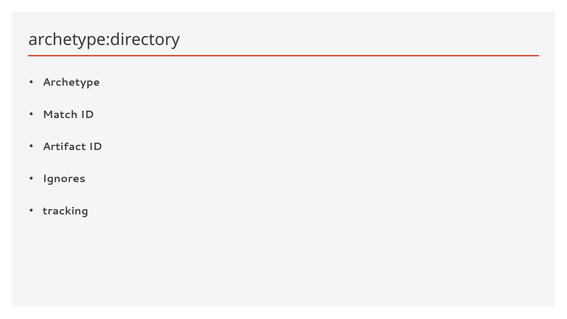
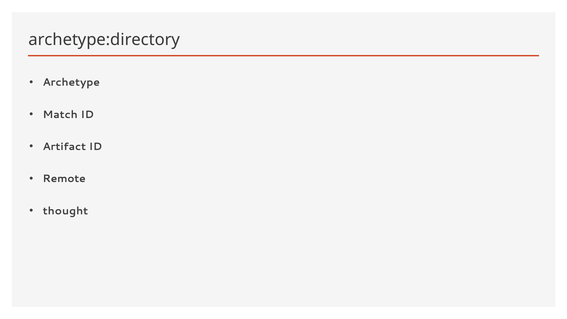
Ignores: Ignores -> Remote
tracking: tracking -> thought
